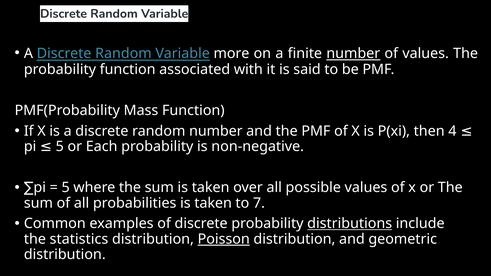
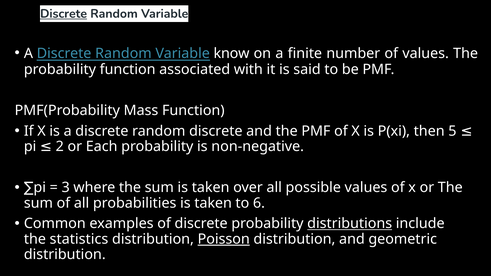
Discrete at (64, 14) underline: none -> present
more: more -> know
number at (353, 54) underline: present -> none
random number: number -> discrete
4: 4 -> 5
pi 5: 5 -> 2
5 at (66, 188): 5 -> 3
7: 7 -> 6
